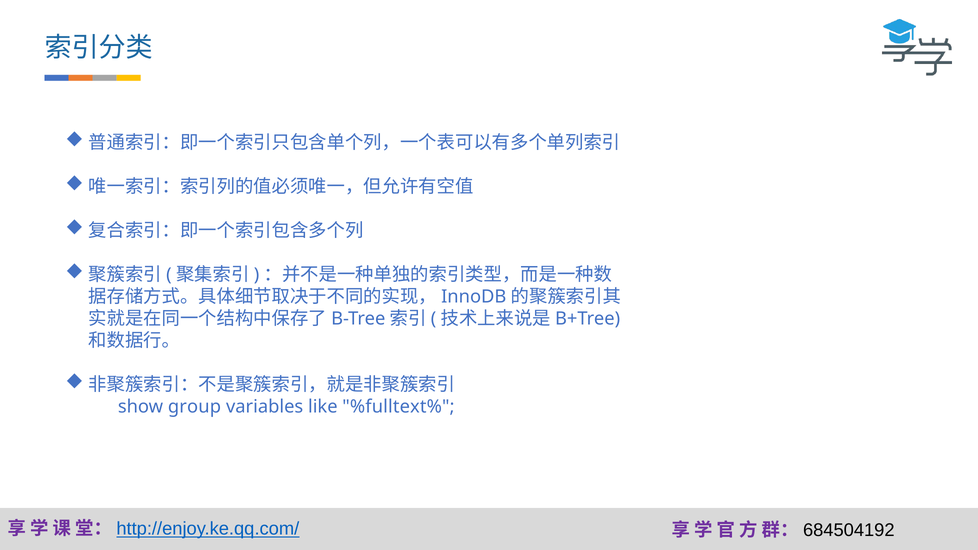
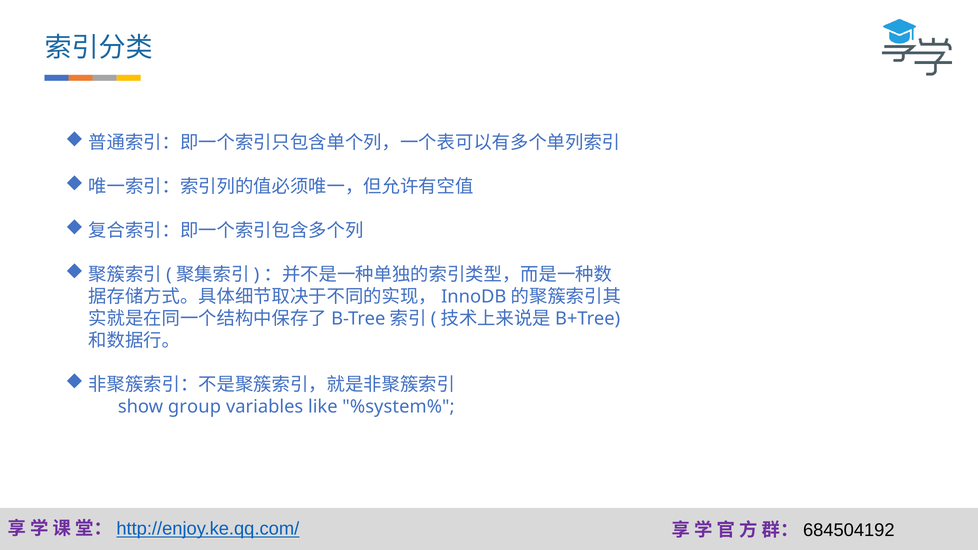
%fulltext%: %fulltext% -> %system%
